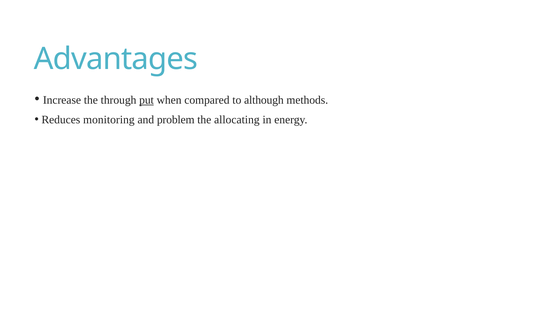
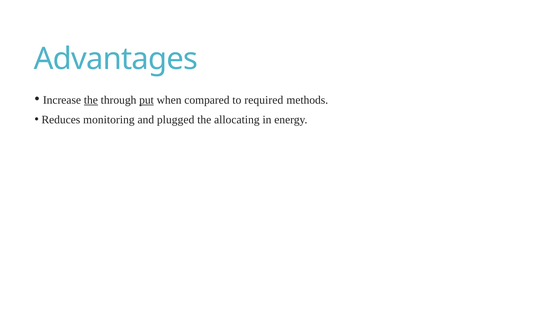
the at (91, 100) underline: none -> present
although: although -> required
problem: problem -> plugged
